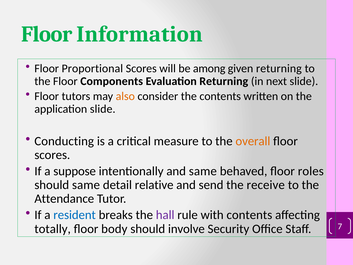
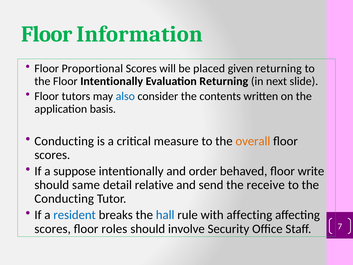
among: among -> placed
Floor Components: Components -> Intentionally
also colour: orange -> blue
application slide: slide -> basis
and same: same -> order
roles: roles -> write
Attendance at (64, 199): Attendance -> Conducting
hall colour: purple -> blue
with contents: contents -> affecting
totally at (53, 229): totally -> scores
body: body -> roles
